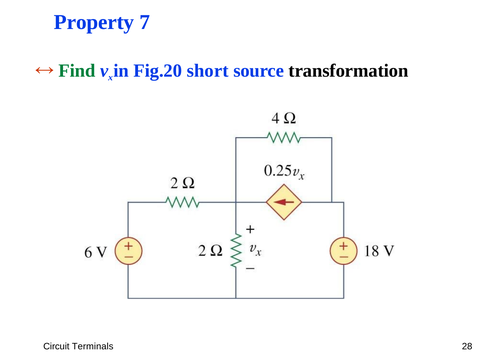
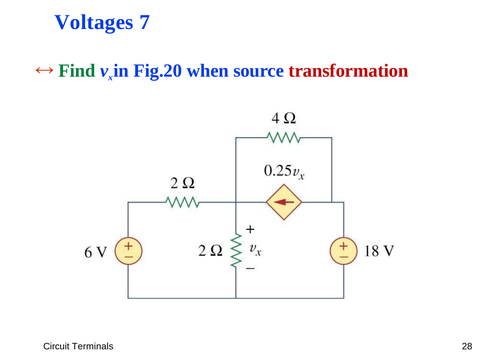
Property: Property -> Voltages
short: short -> when
transformation colour: black -> red
